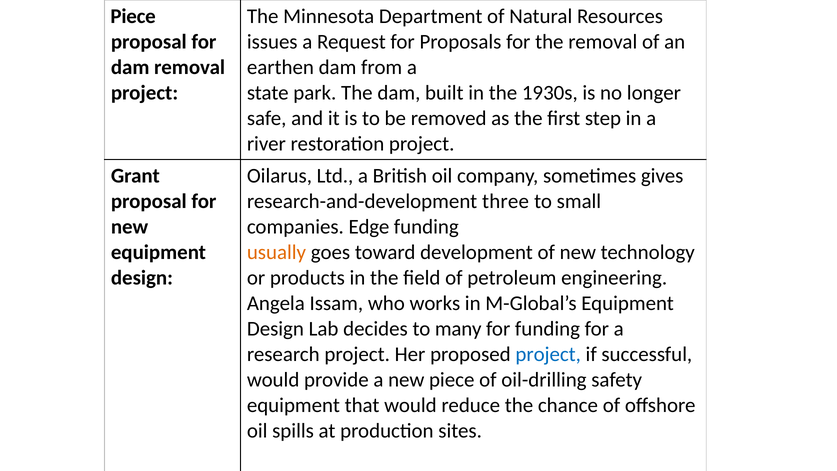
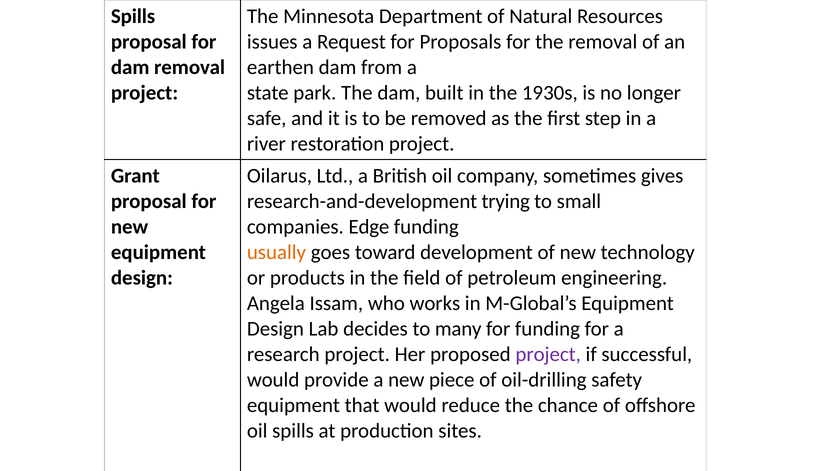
Piece at (133, 16): Piece -> Spills
three: three -> trying
project at (548, 354) colour: blue -> purple
